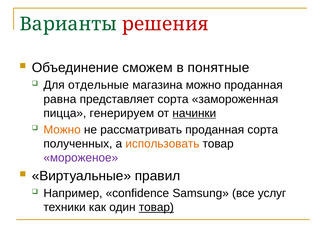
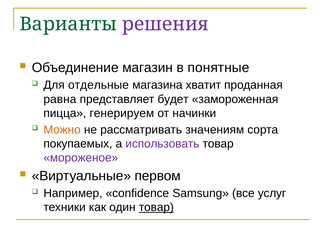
решения colour: red -> purple
сможем: сможем -> магазин
магазина можно: можно -> хватит
представляет сорта: сорта -> будет
начинки underline: present -> none
рассматривать проданная: проданная -> значениям
полученных: полученных -> покупаемых
использовать colour: orange -> purple
правил: правил -> первом
